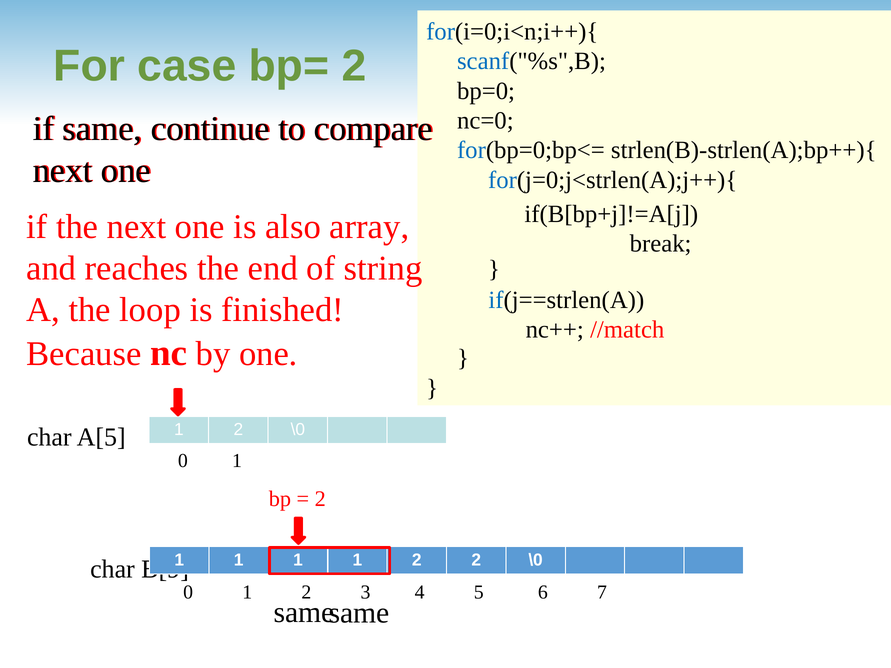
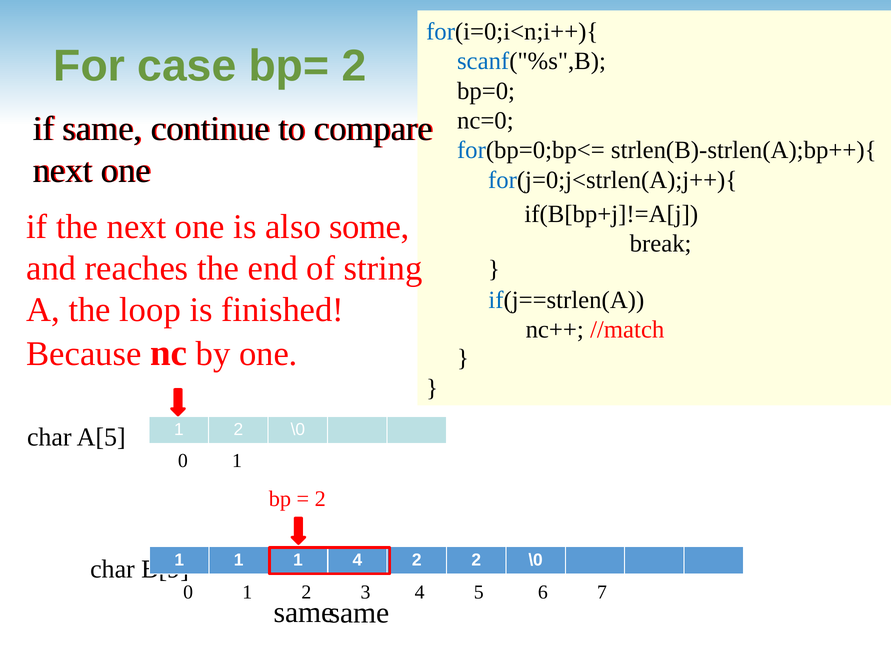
array: array -> some
1 at (357, 560): 1 -> 4
